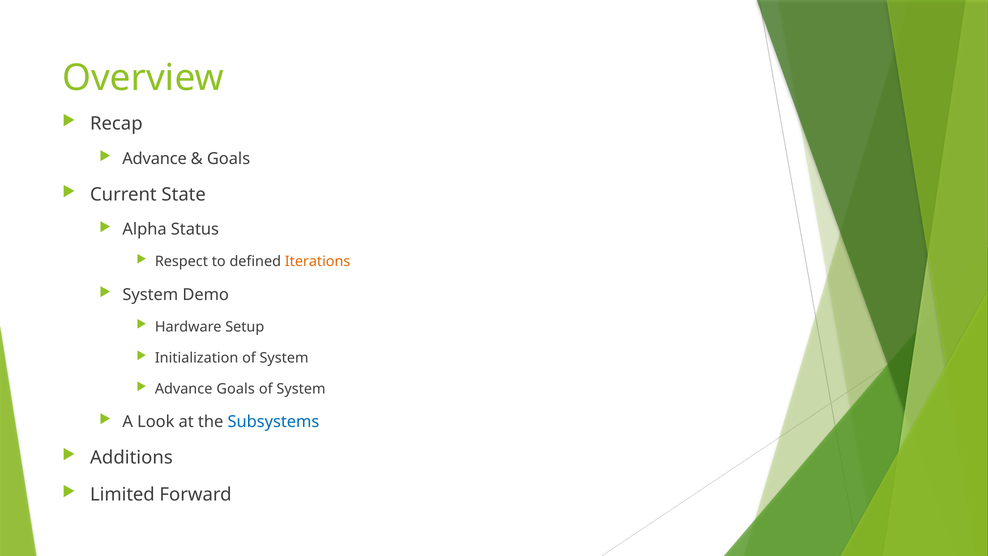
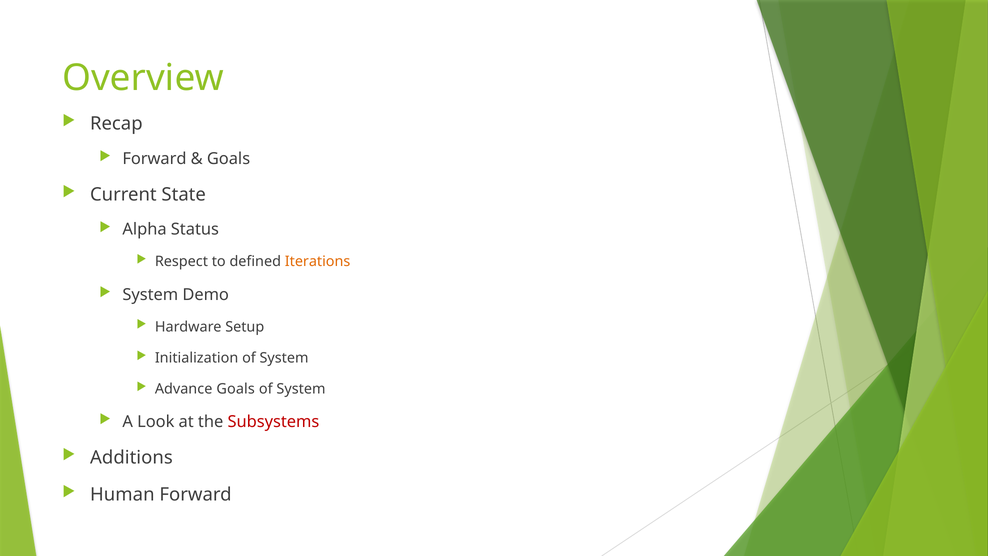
Advance at (155, 159): Advance -> Forward
Subsystems colour: blue -> red
Limited: Limited -> Human
